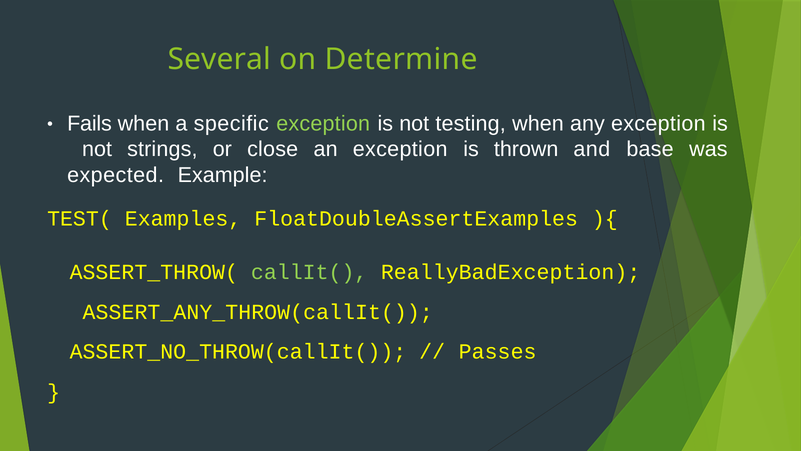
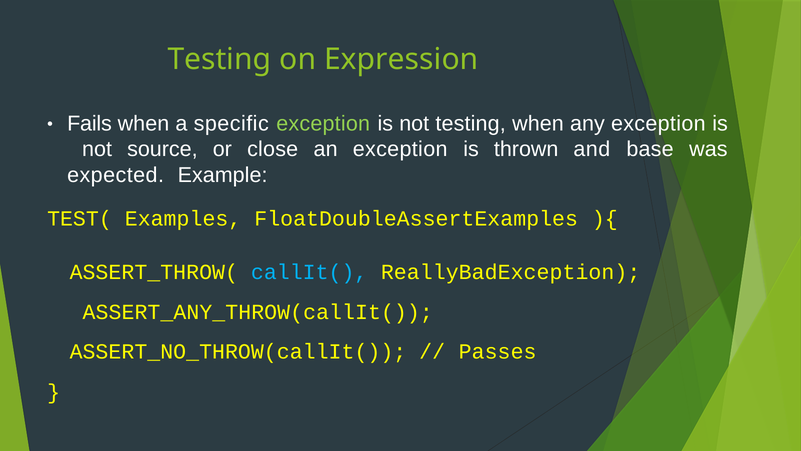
Several at (219, 59): Several -> Testing
Determine: Determine -> Expression
strings: strings -> source
callIt( colour: light green -> light blue
